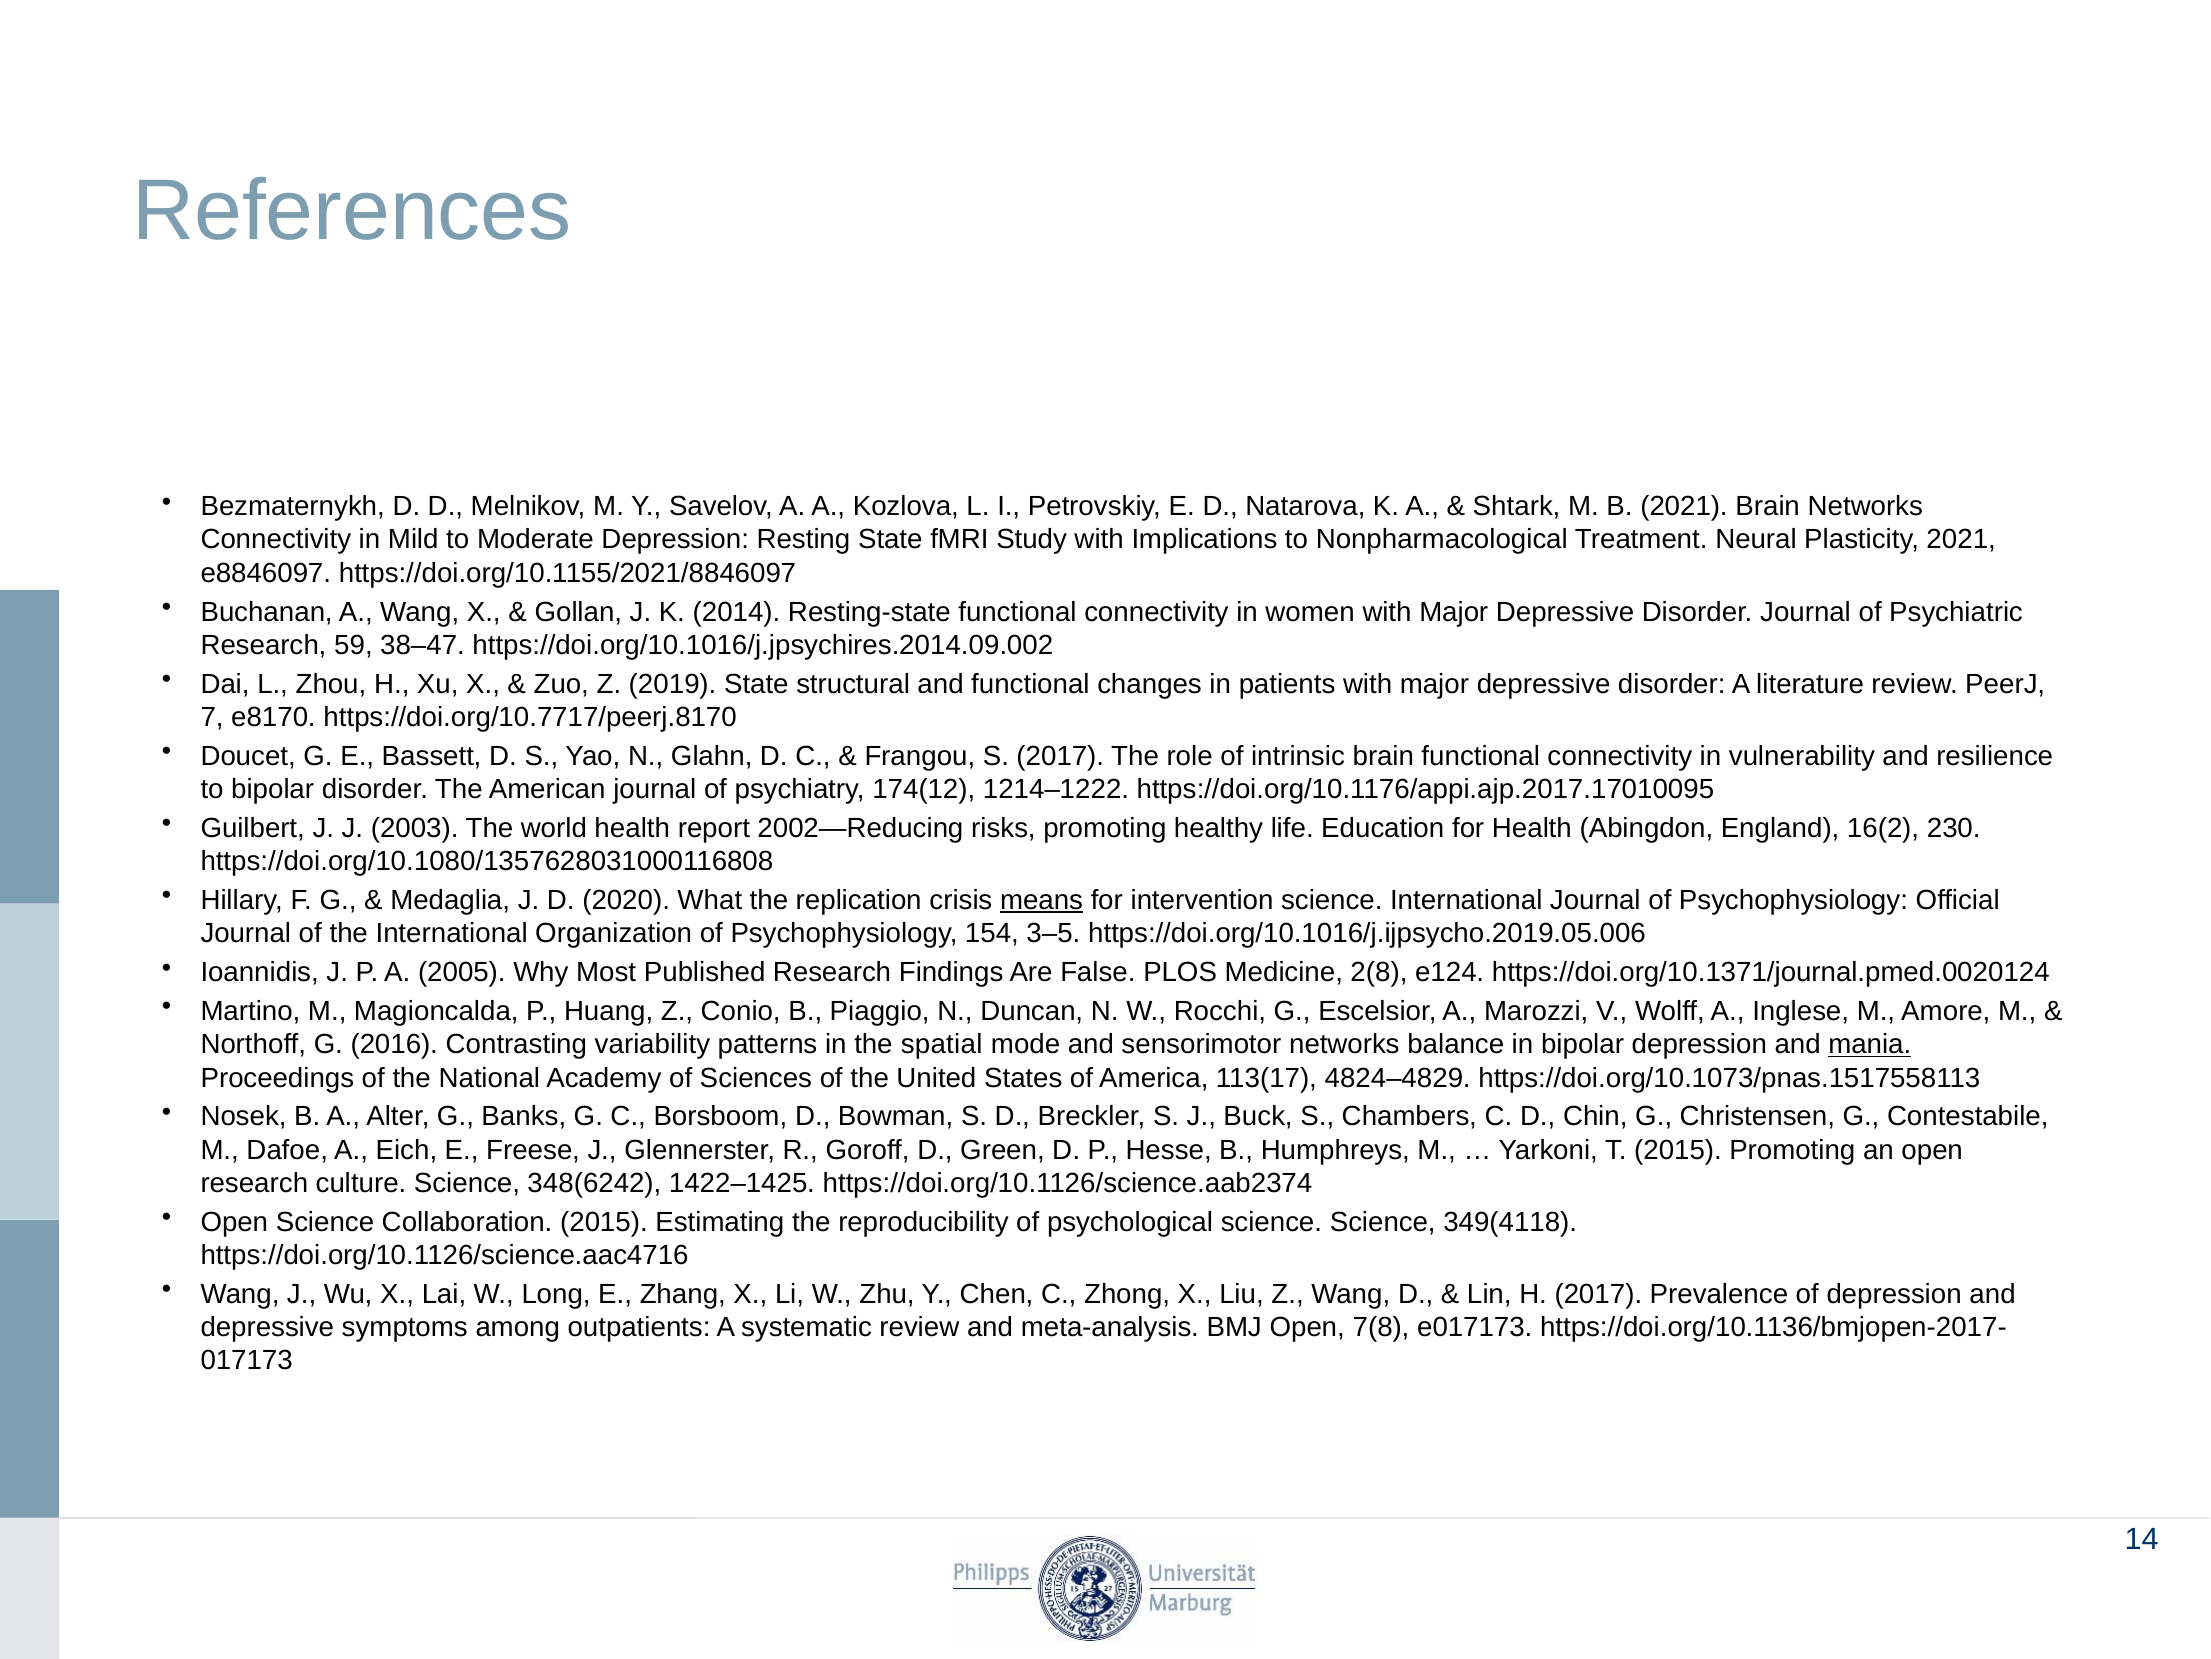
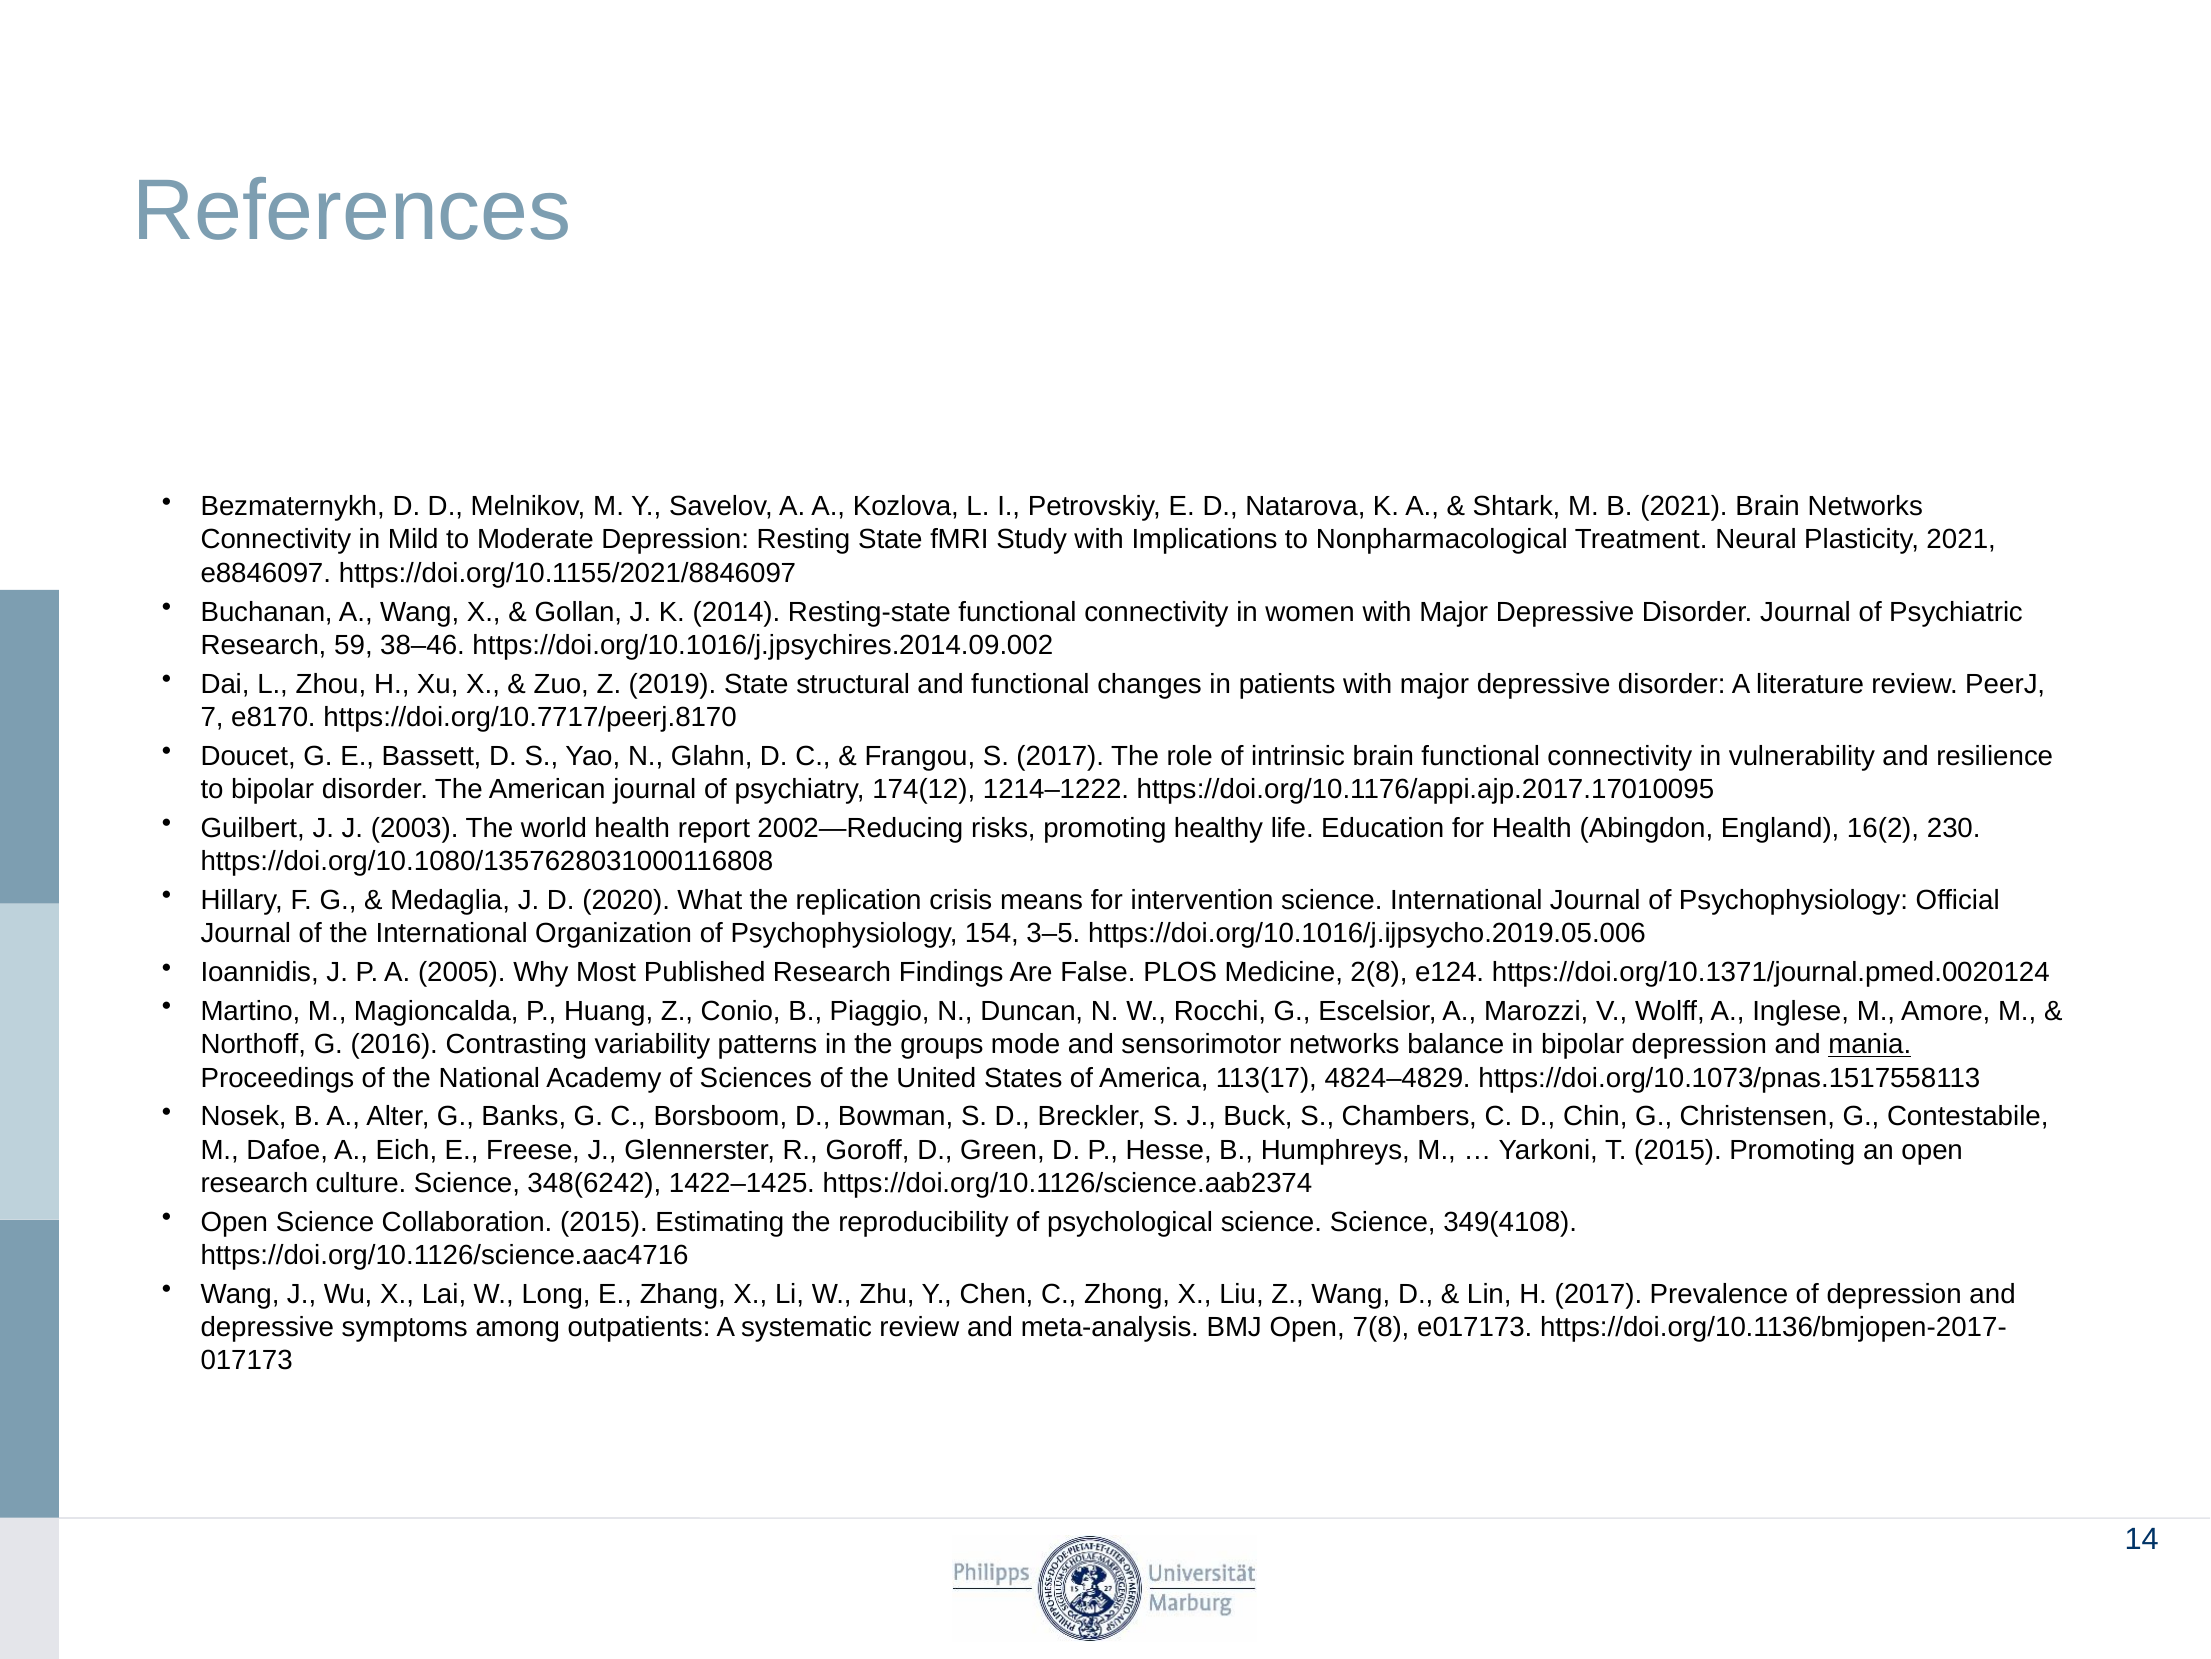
38–47: 38–47 -> 38–46
means underline: present -> none
spatial: spatial -> groups
349(4118: 349(4118 -> 349(4108
